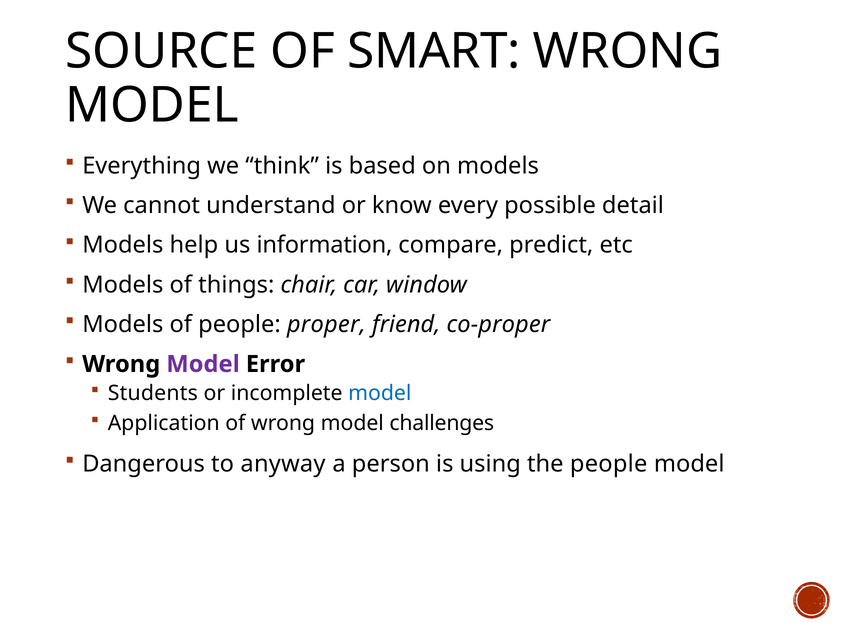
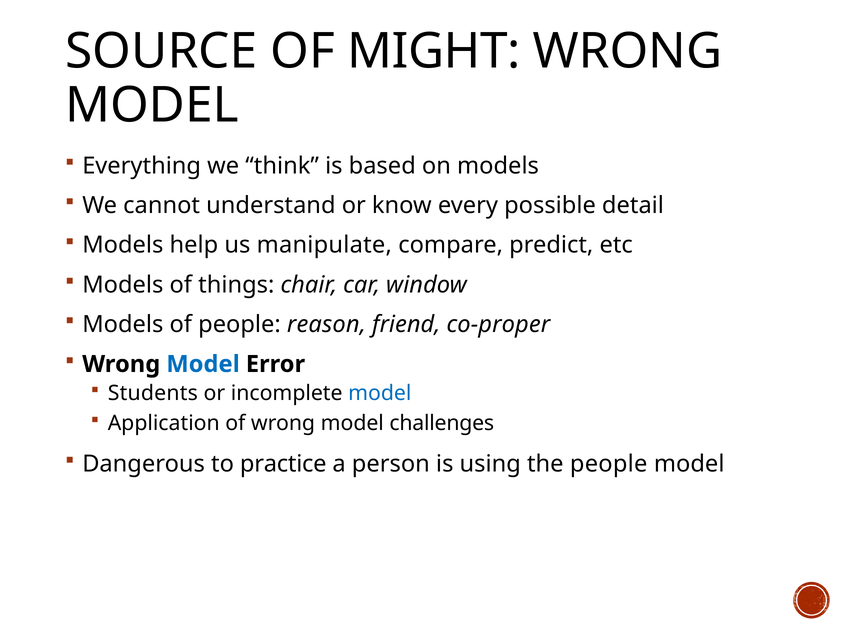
SMART: SMART -> MIGHT
information: information -> manipulate
proper: proper -> reason
Model at (203, 364) colour: purple -> blue
anyway: anyway -> practice
